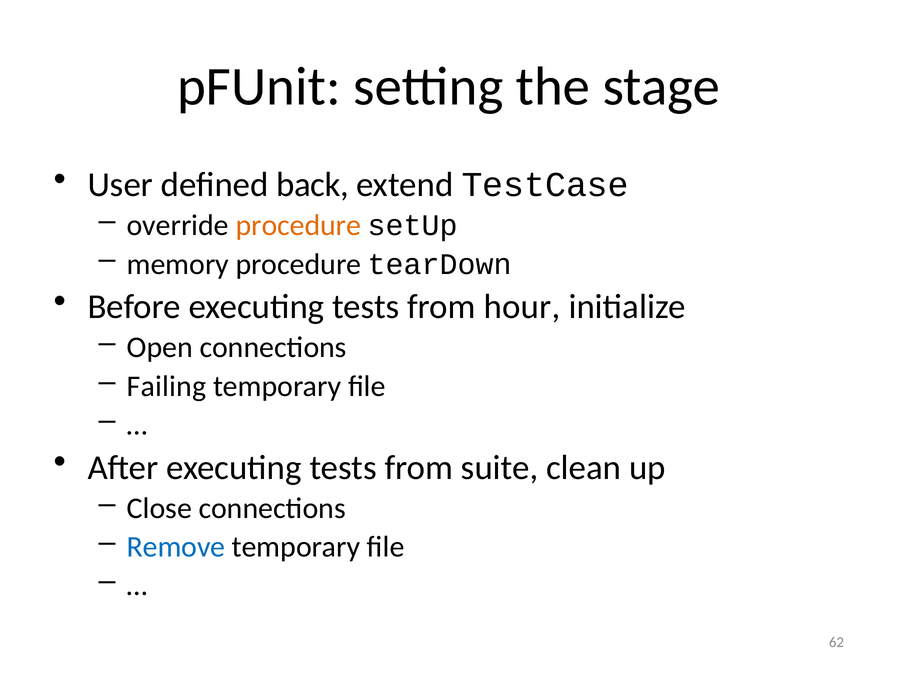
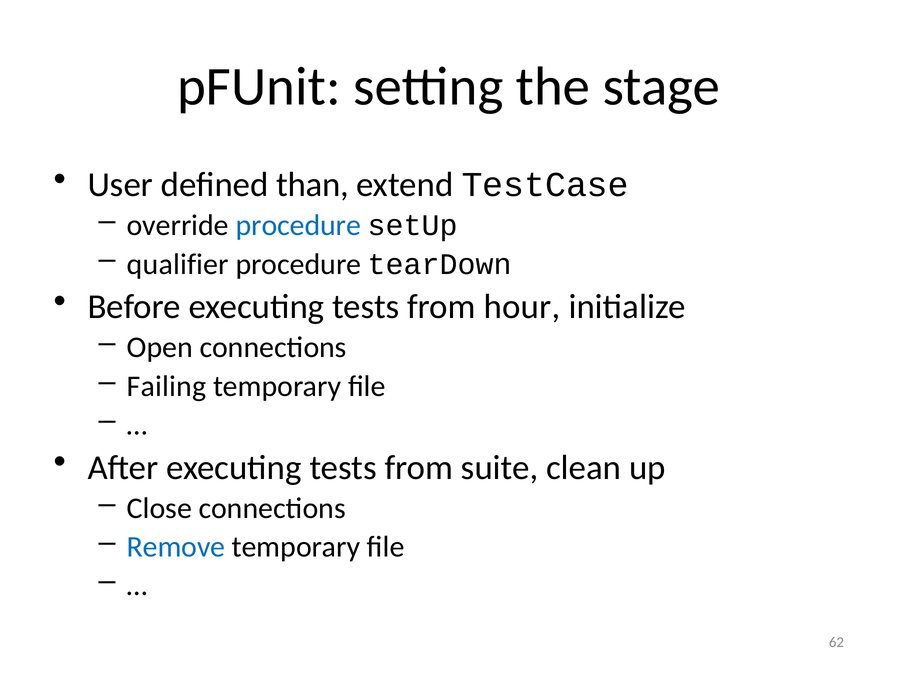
back: back -> than
procedure at (298, 226) colour: orange -> blue
memory: memory -> qualifier
